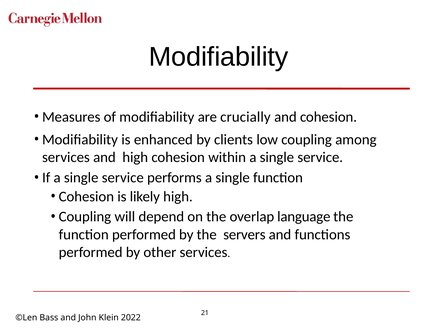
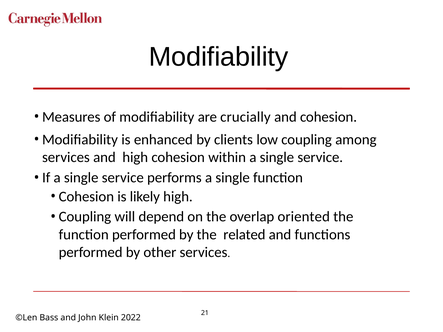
language: language -> oriented
servers: servers -> related
